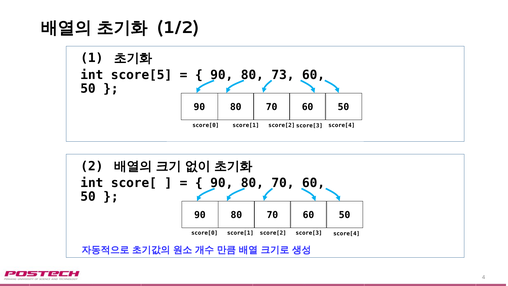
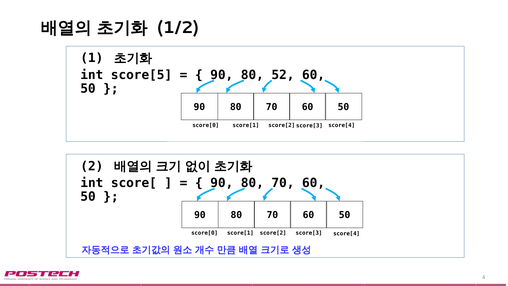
73: 73 -> 52
